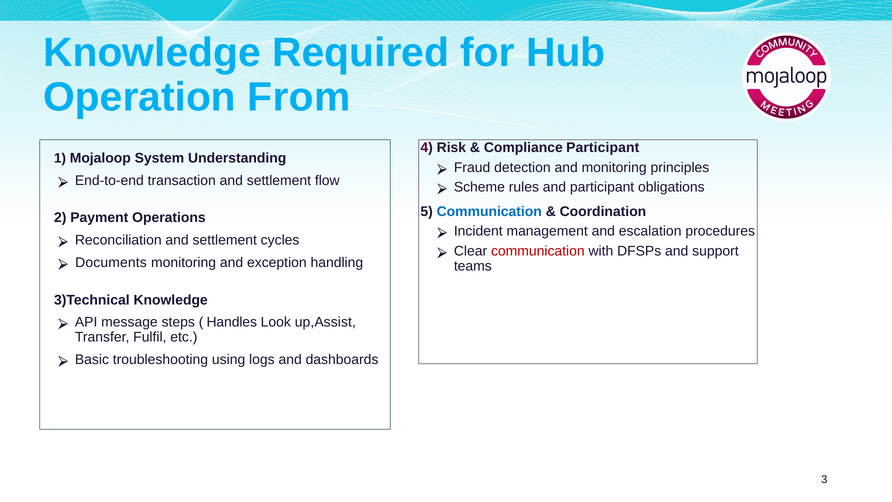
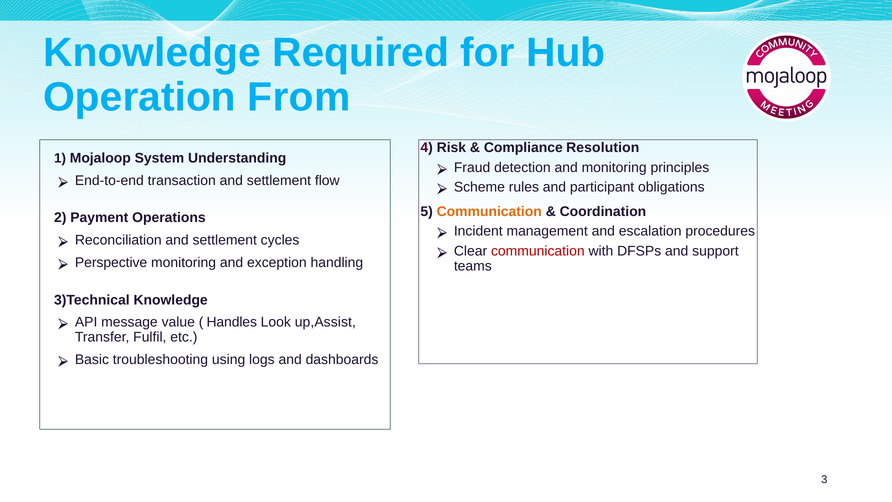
Compliance Participant: Participant -> Resolution
Communication at (489, 211) colour: blue -> orange
Documents: Documents -> Perspective
steps: steps -> value
